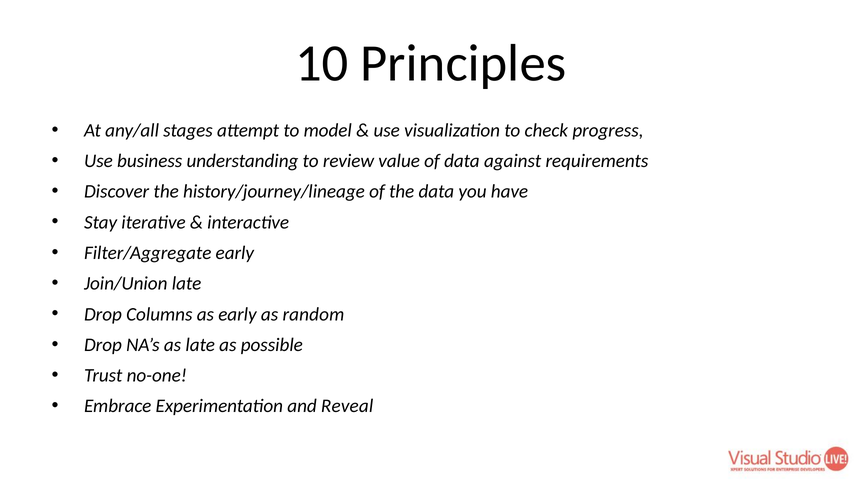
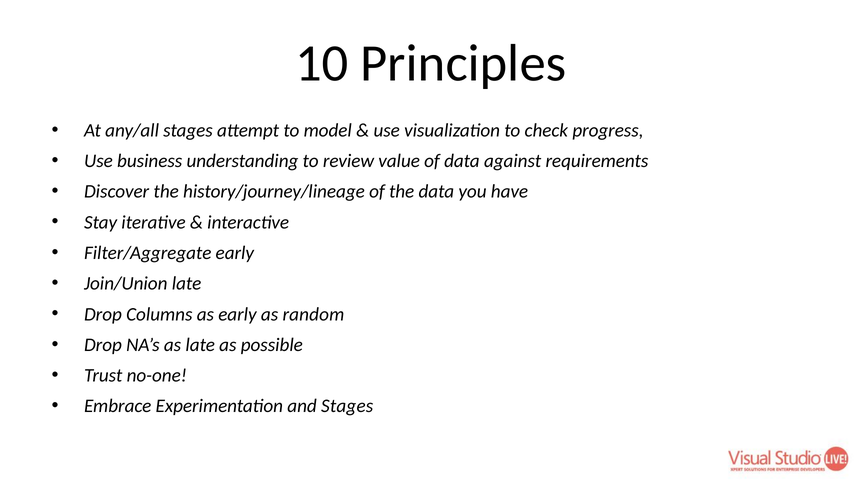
and Reveal: Reveal -> Stages
